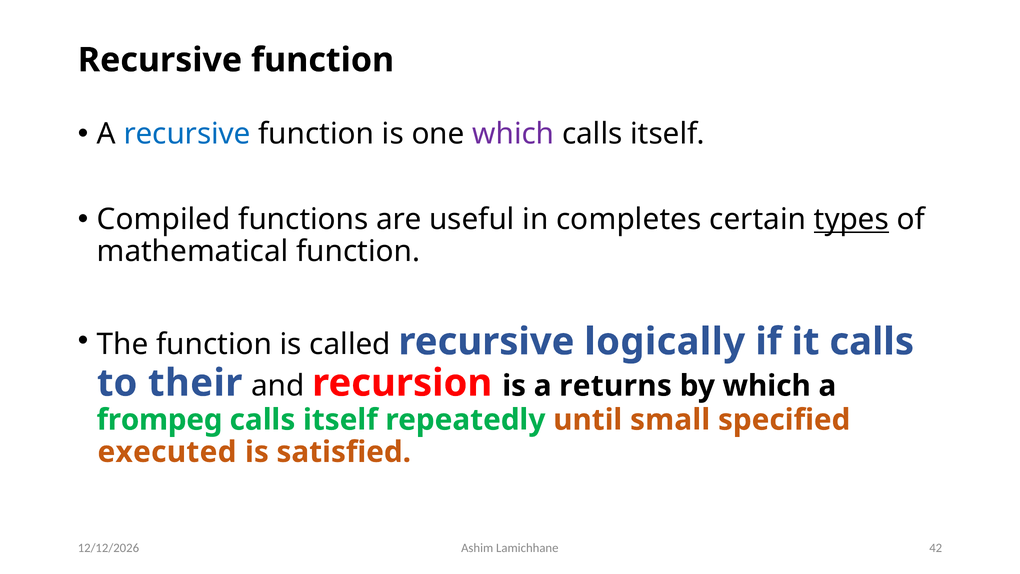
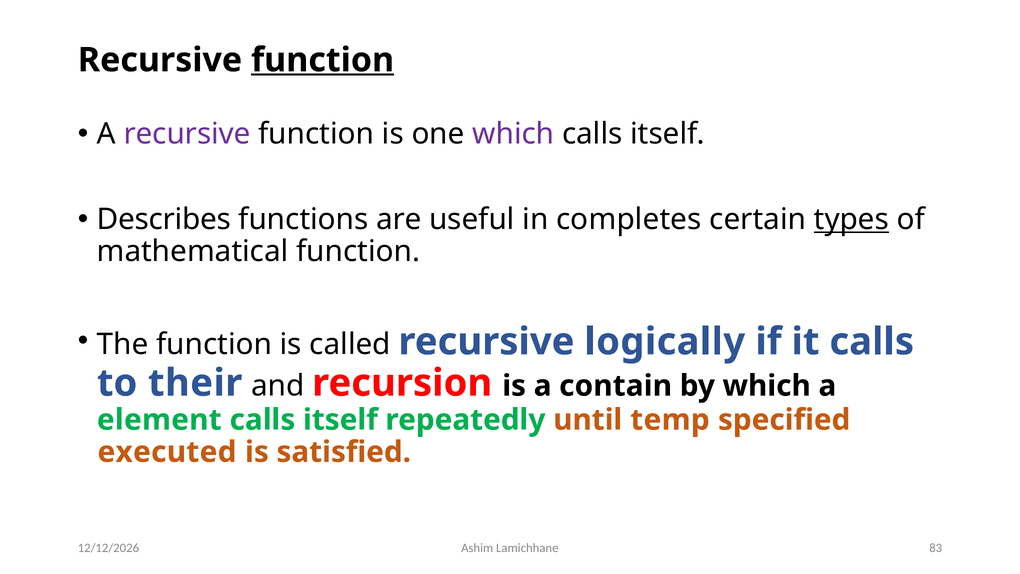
function at (323, 60) underline: none -> present
recursive at (187, 134) colour: blue -> purple
Compiled: Compiled -> Describes
returns: returns -> contain
frompeg: frompeg -> element
small: small -> temp
42: 42 -> 83
